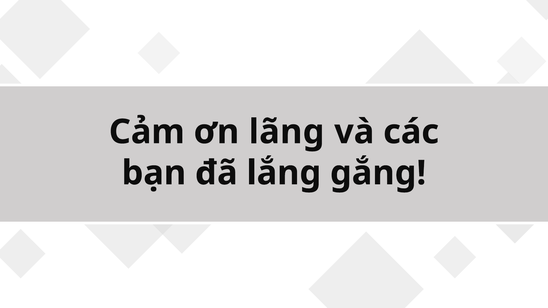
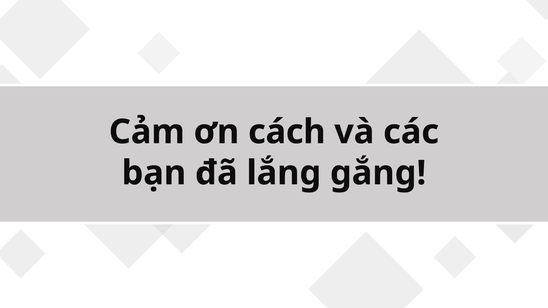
lãng: lãng -> cách
